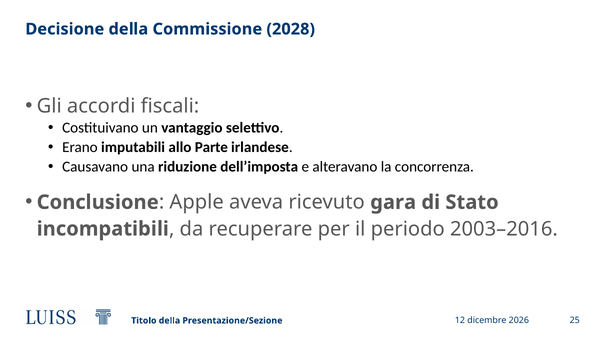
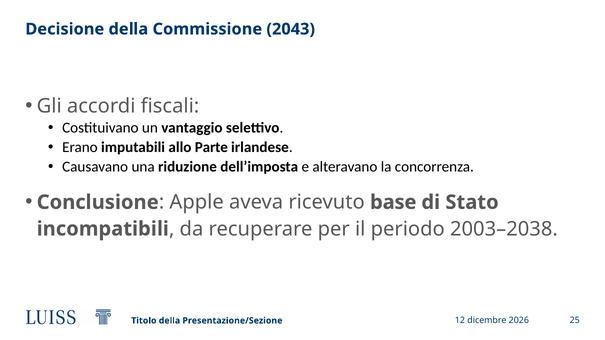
2028: 2028 -> 2043
gara: gara -> base
2003–2016: 2003–2016 -> 2003–2038
